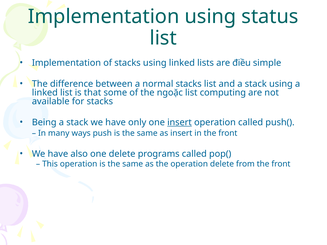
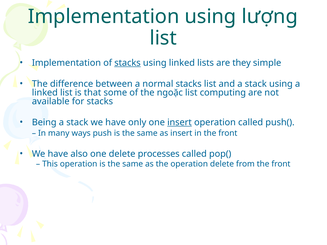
status: status -> lượng
stacks at (127, 63) underline: none -> present
điều: điều -> they
programs: programs -> processes
